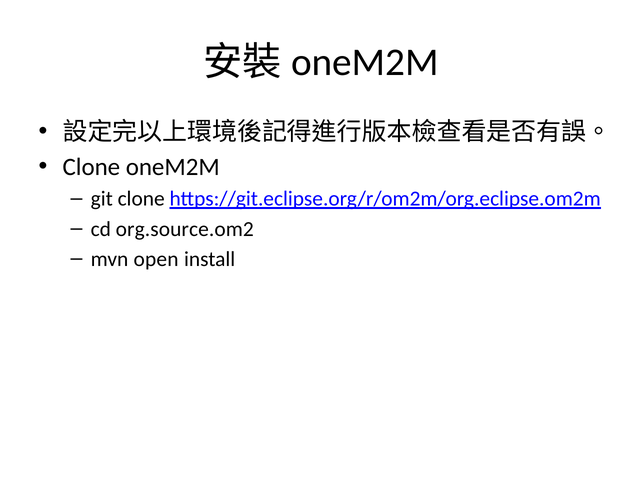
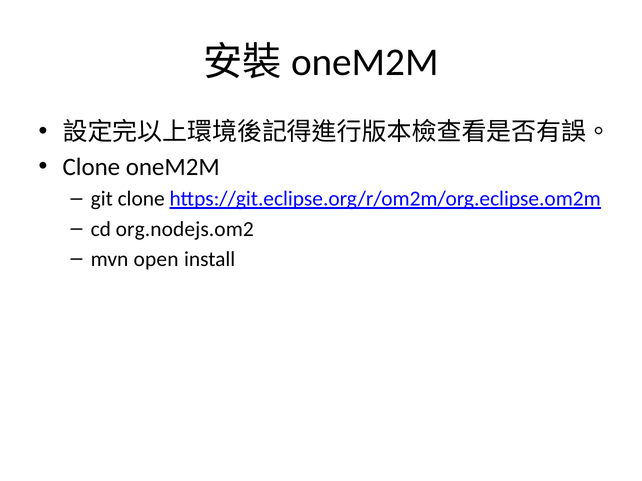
org.source.om2: org.source.om2 -> org.nodejs.om2
